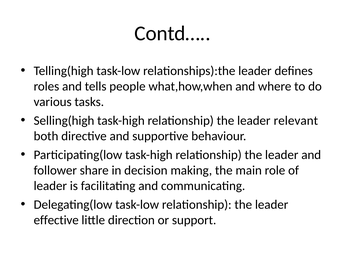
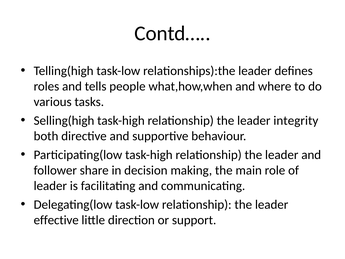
relevant: relevant -> integrity
